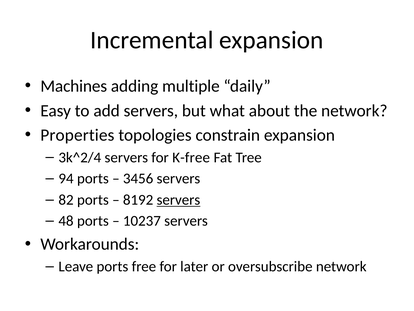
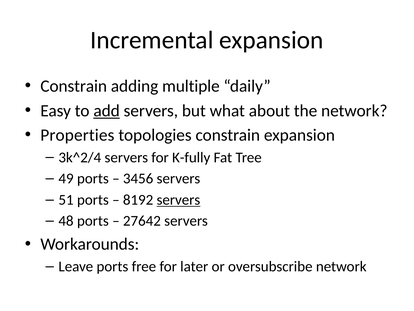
Machines at (74, 86): Machines -> Constrain
add underline: none -> present
K-free: K-free -> K-fully
94: 94 -> 49
82: 82 -> 51
10237: 10237 -> 27642
